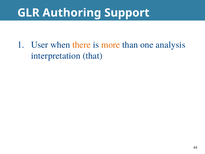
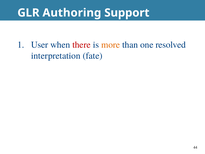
there colour: orange -> red
analysis: analysis -> resolved
that: that -> fate
